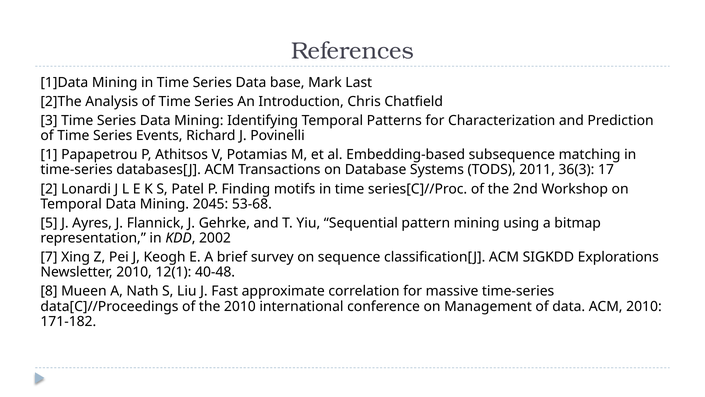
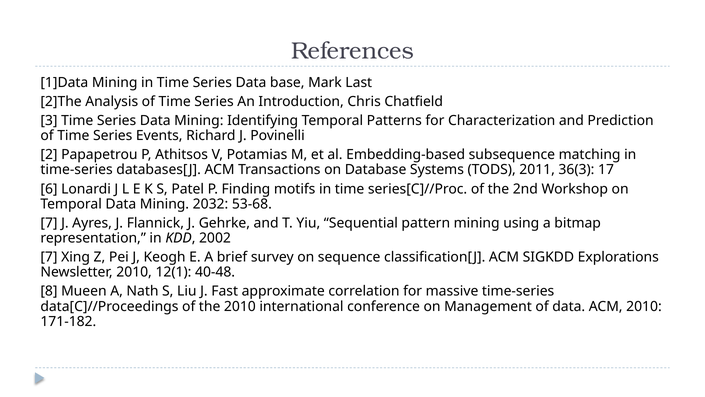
1: 1 -> 2
2: 2 -> 6
2045: 2045 -> 2032
5 at (49, 223): 5 -> 7
